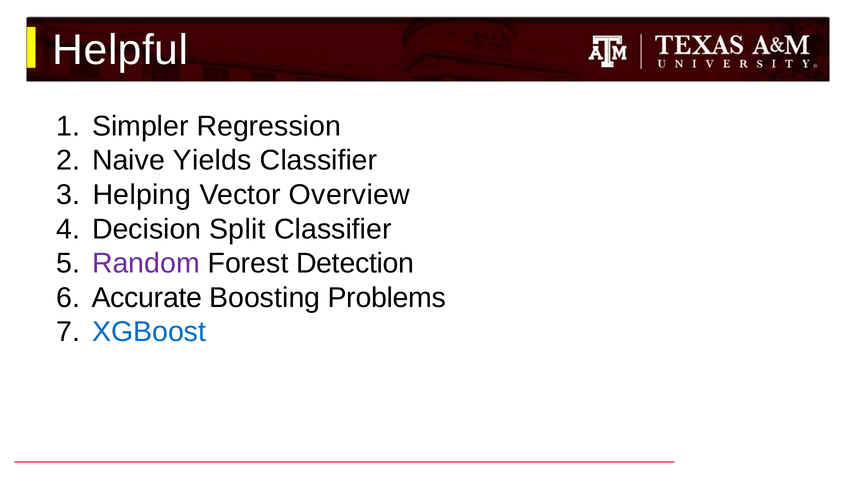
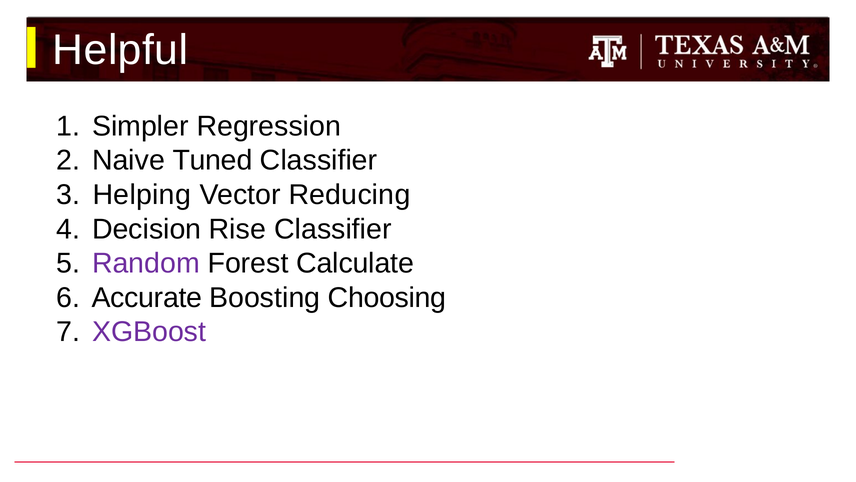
Yields: Yields -> Tuned
Overview: Overview -> Reducing
Split: Split -> Rise
Detection: Detection -> Calculate
Problems: Problems -> Choosing
XGBoost colour: blue -> purple
